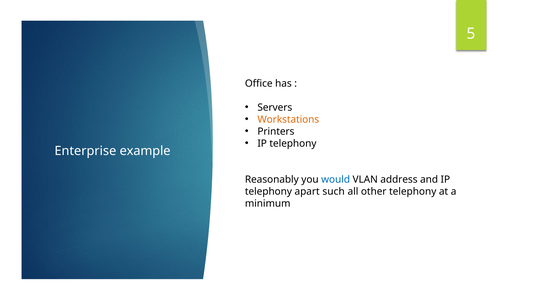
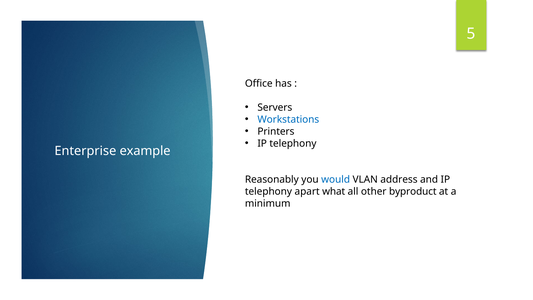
Workstations colour: orange -> blue
such: such -> what
other telephony: telephony -> byproduct
